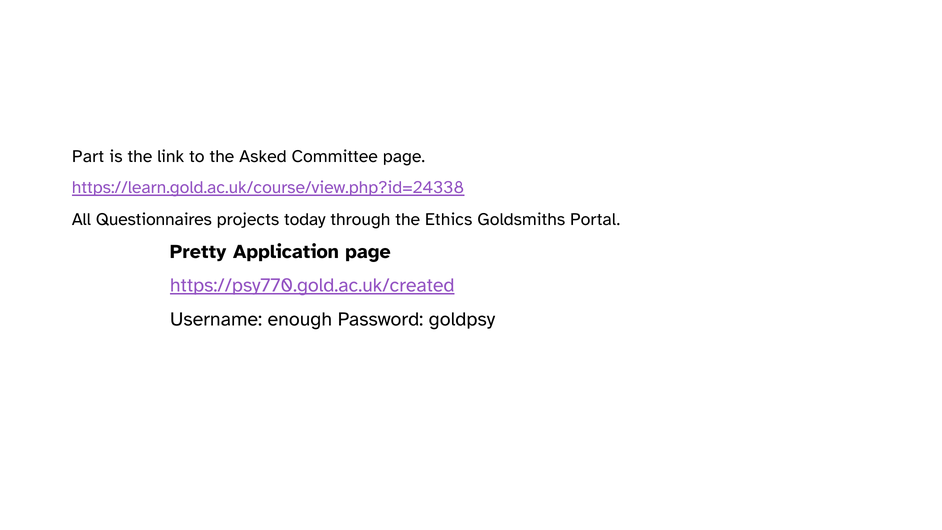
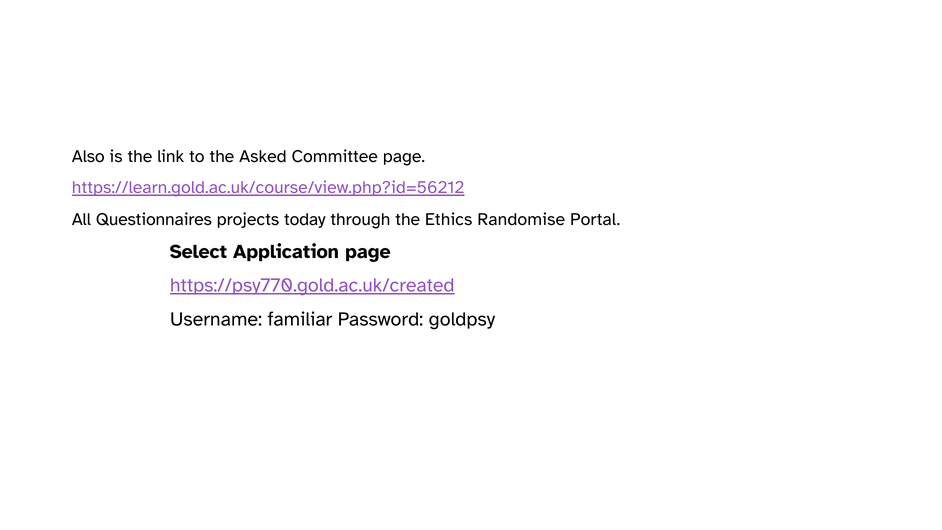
Part: Part -> Also
https://learn.gold.ac.uk/course/view.php?id=24338: https://learn.gold.ac.uk/course/view.php?id=24338 -> https://learn.gold.ac.uk/course/view.php?id=56212
Goldsmiths: Goldsmiths -> Randomise
Pretty: Pretty -> Select
enough: enough -> familiar
